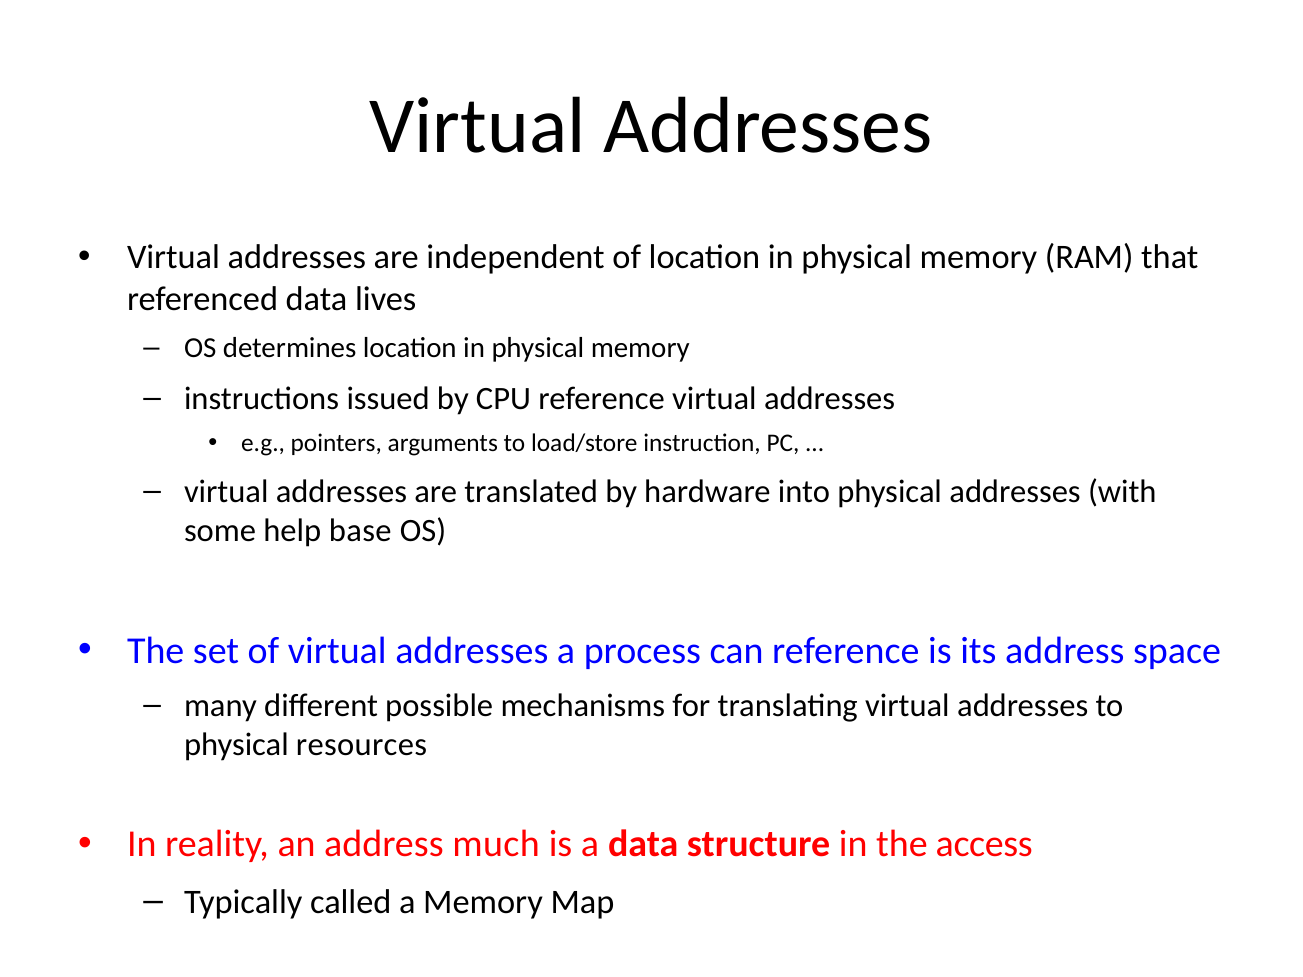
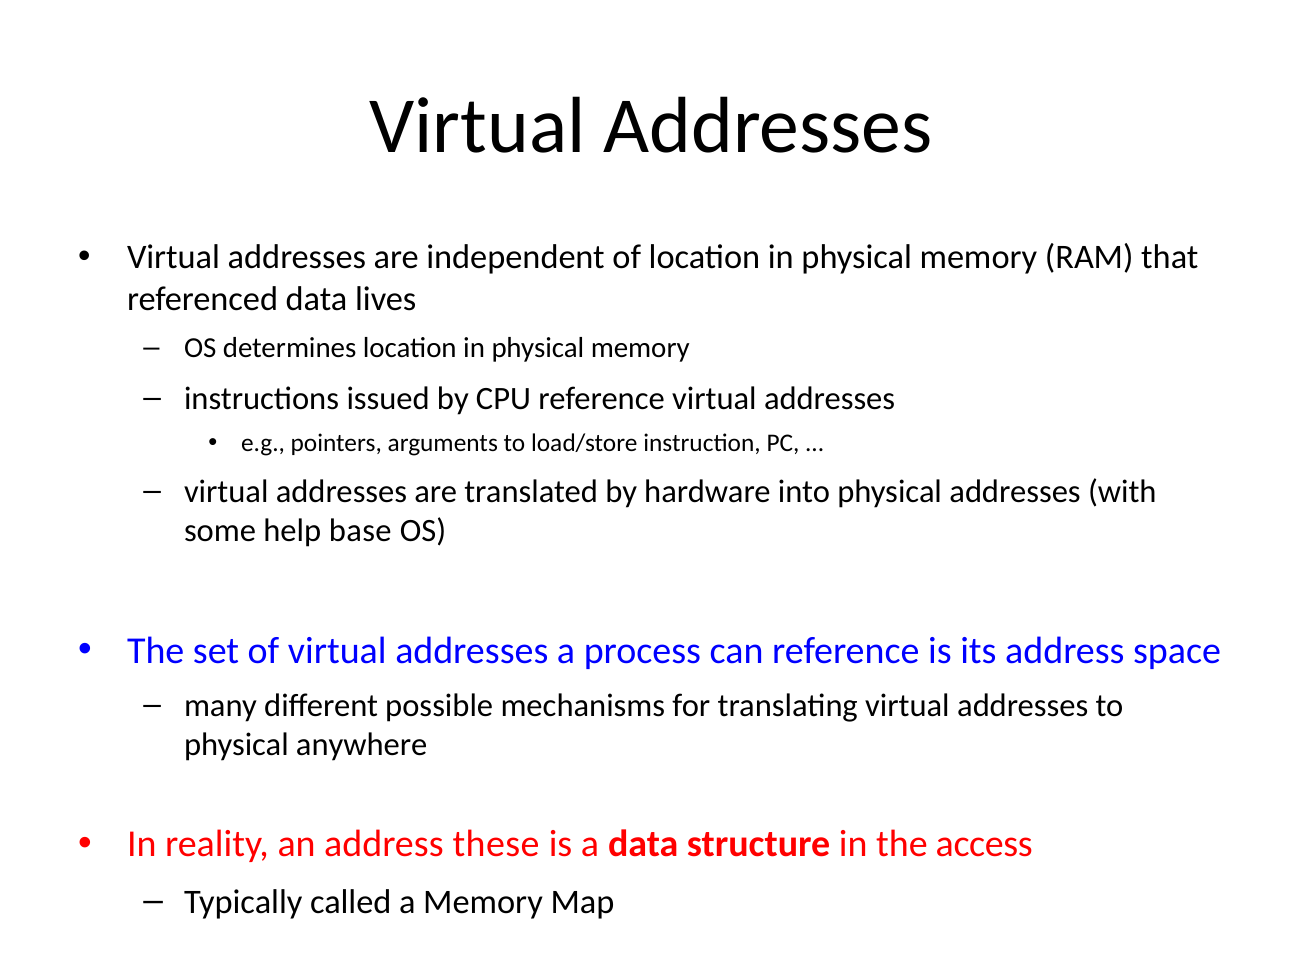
resources: resources -> anywhere
much: much -> these
